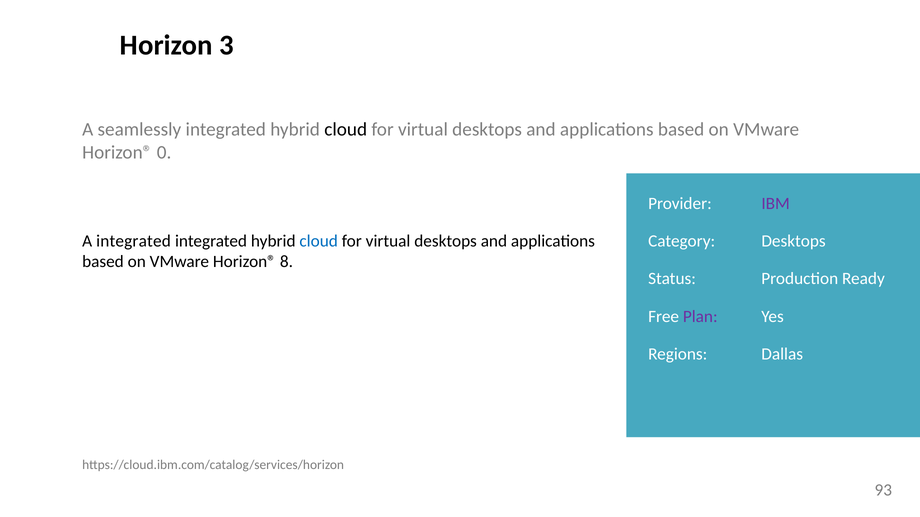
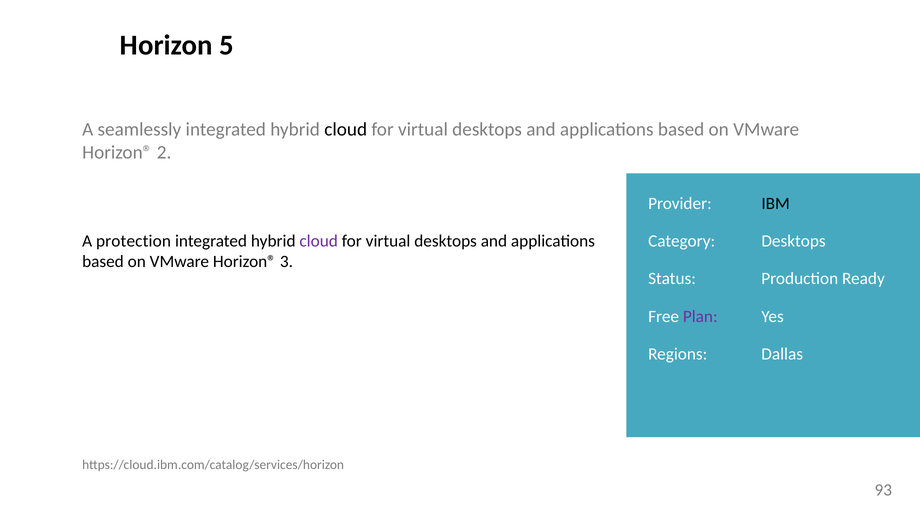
3: 3 -> 5
0: 0 -> 2
IBM colour: purple -> black
A integrated: integrated -> protection
cloud at (319, 241) colour: blue -> purple
8: 8 -> 3
